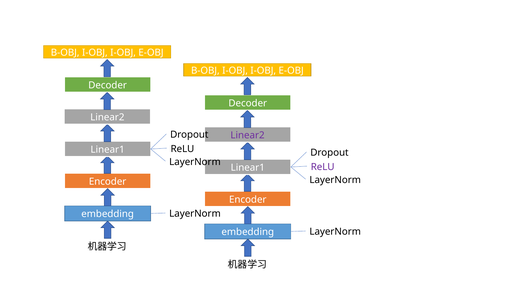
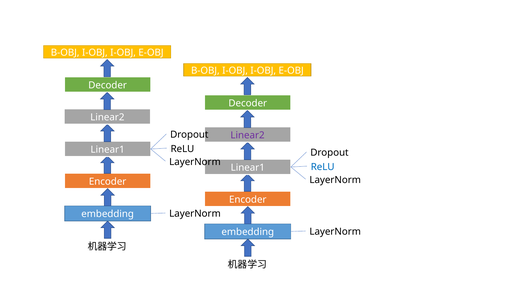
ReLU at (323, 167) colour: purple -> blue
